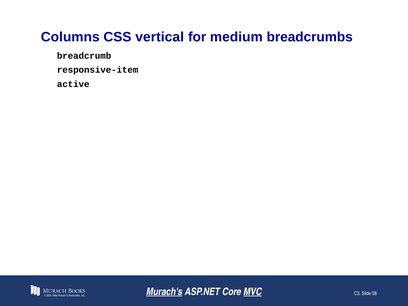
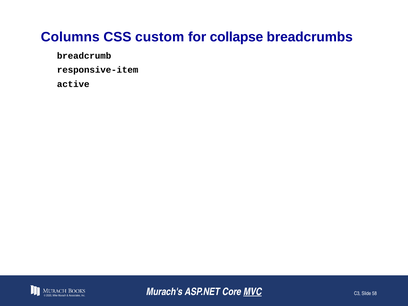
vertical: vertical -> custom
medium: medium -> collapse
Murach's underline: present -> none
